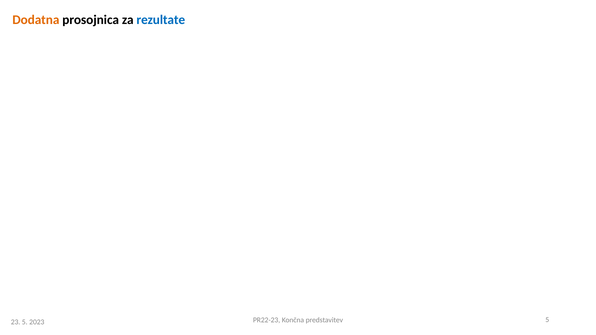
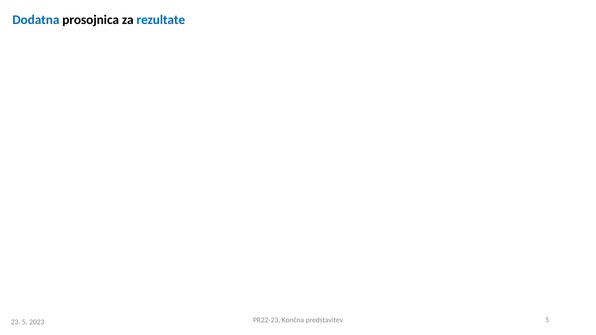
Dodatna colour: orange -> blue
